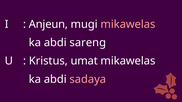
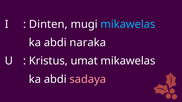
Anjeun: Anjeun -> Dinten
mikawelas at (128, 24) colour: pink -> light blue
sareng: sareng -> naraka
